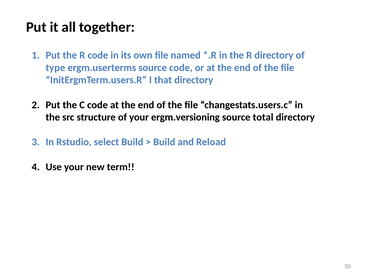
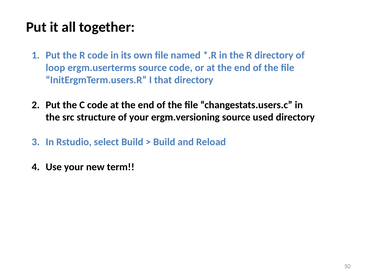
type: type -> loop
total: total -> used
